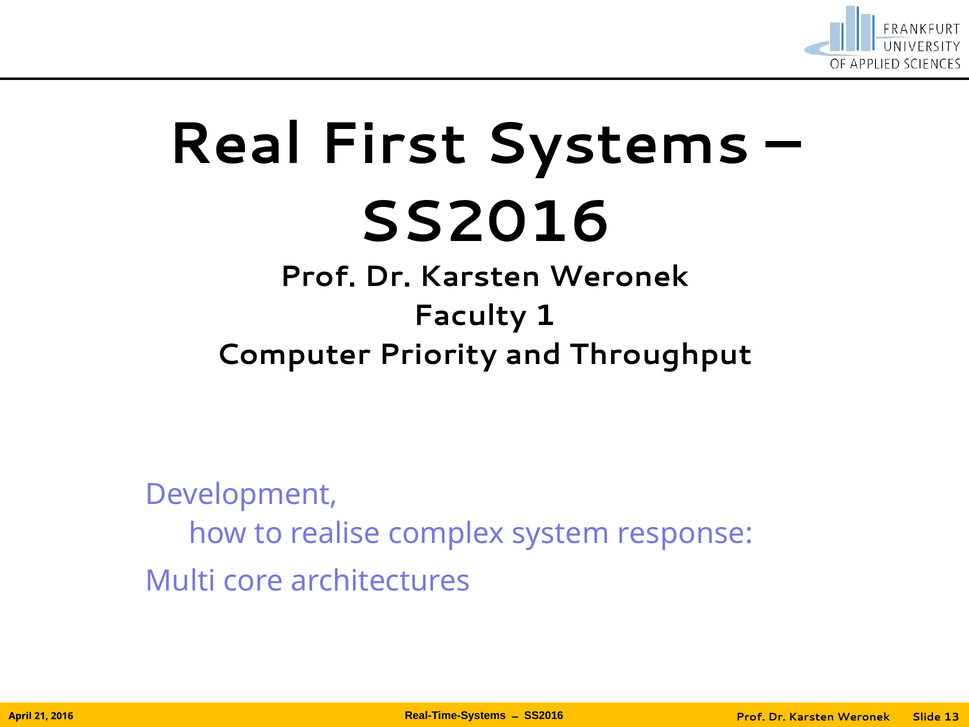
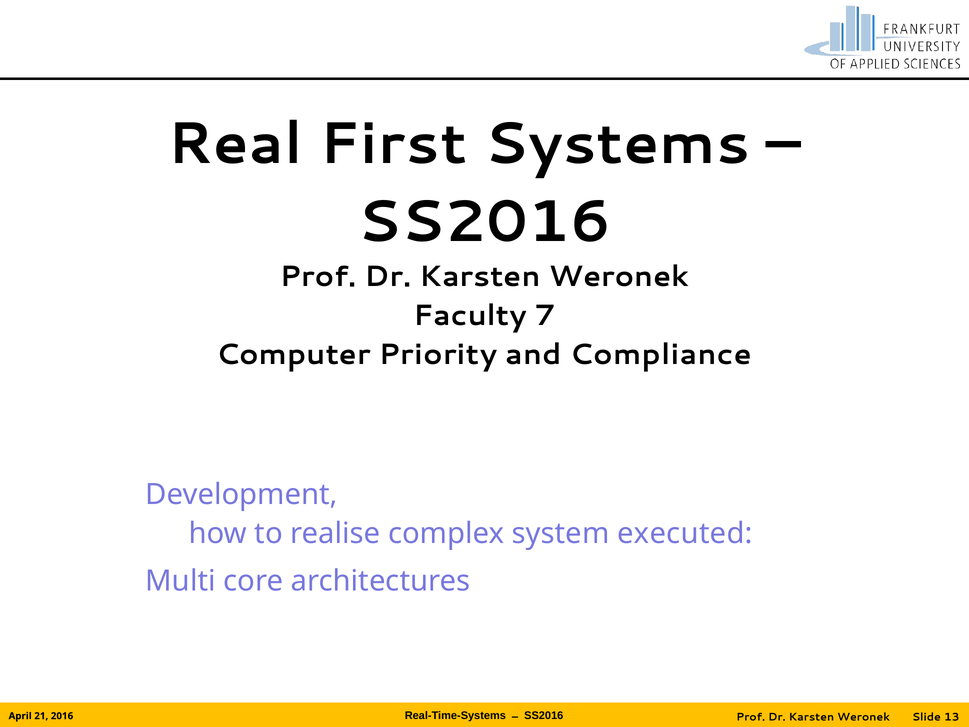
1: 1 -> 7
Throughput: Throughput -> Compliance
response: response -> executed
